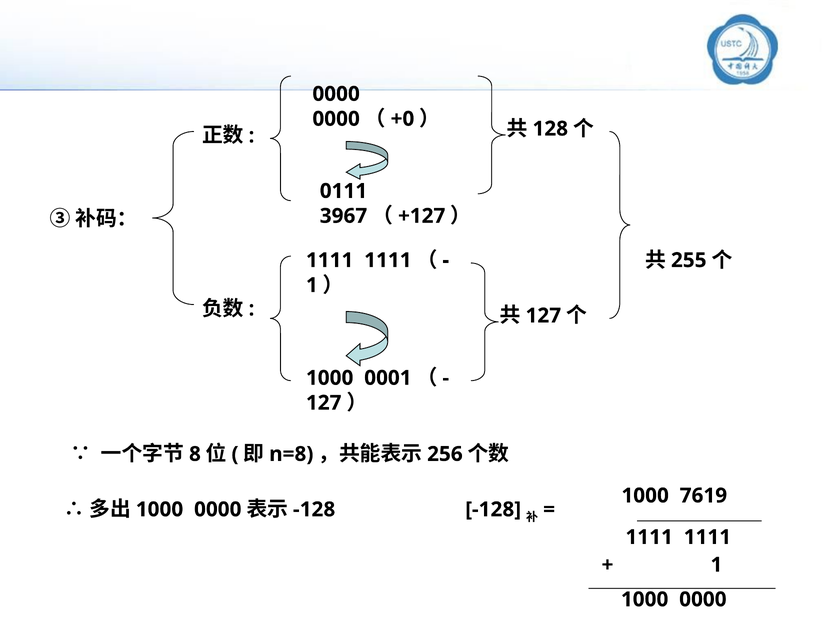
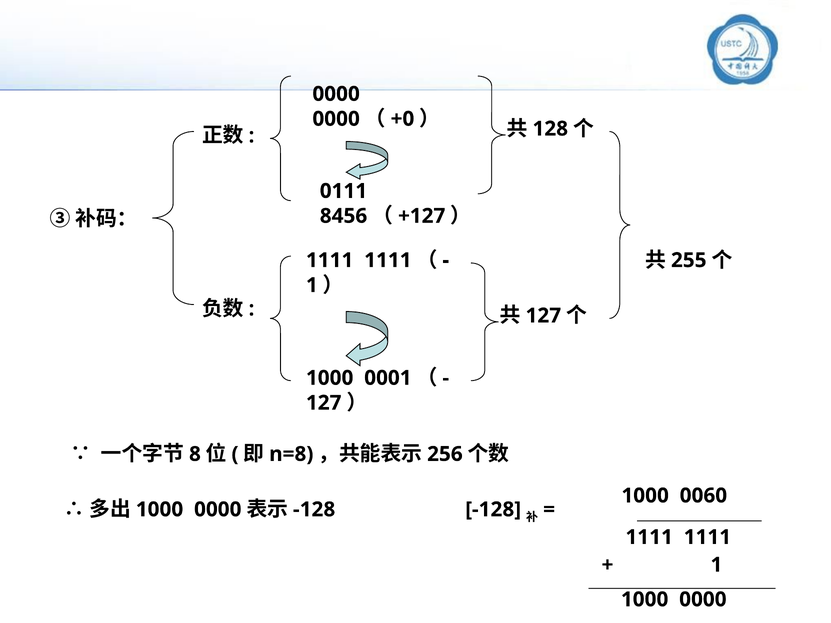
3967: 3967 -> 8456
7619: 7619 -> 0060
